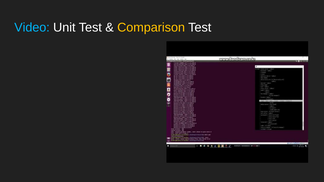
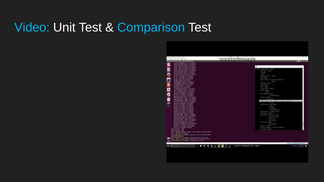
Comparison colour: yellow -> light blue
